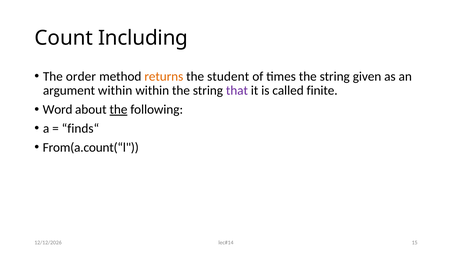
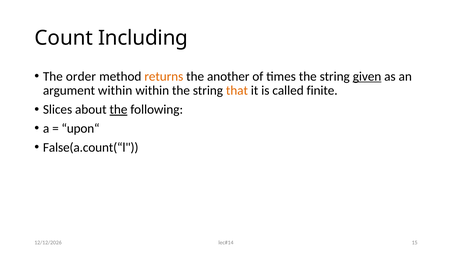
student: student -> another
given underline: none -> present
that colour: purple -> orange
Word: Word -> Slices
finds“: finds“ -> upon“
From(a.count(“l: From(a.count(“l -> False(a.count(“l
